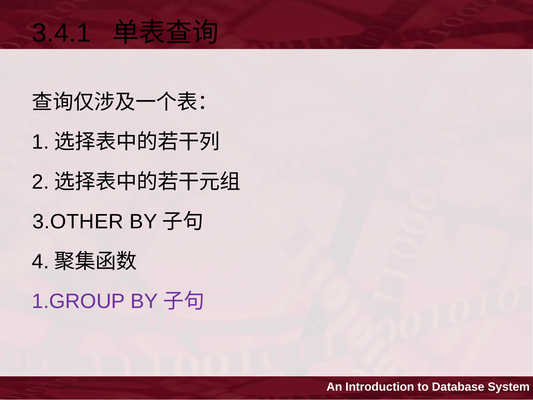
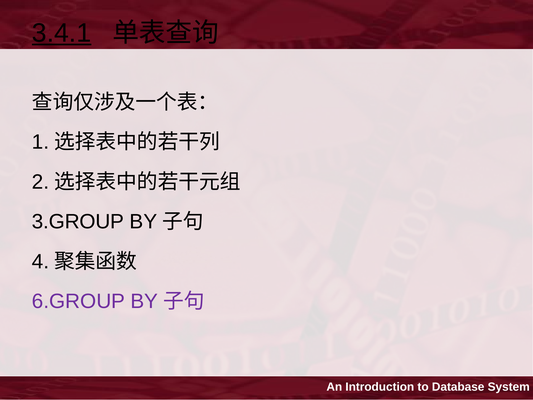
3.4.1 underline: none -> present
3.OTHER: 3.OTHER -> 3.GROUP
1.GROUP: 1.GROUP -> 6.GROUP
